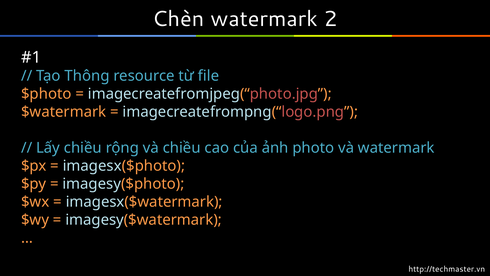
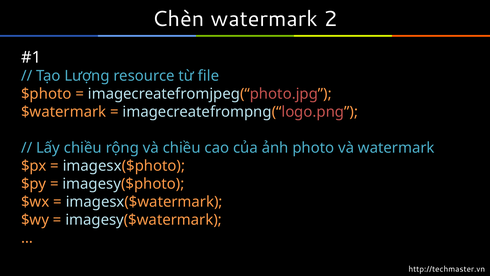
Thông: Thông -> Lượng
